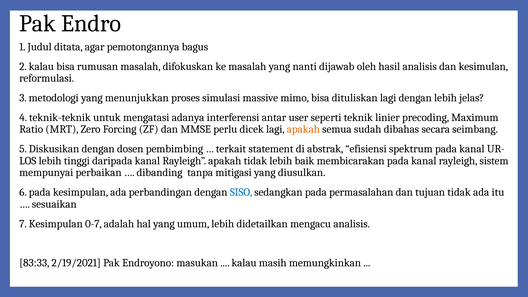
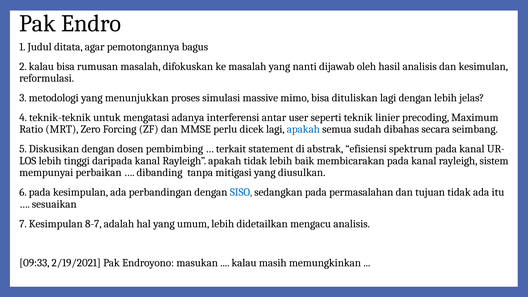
apakah at (303, 129) colour: orange -> blue
0-7: 0-7 -> 8-7
83:33: 83:33 -> 09:33
